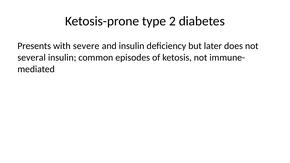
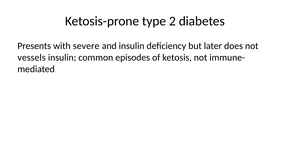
several: several -> vessels
